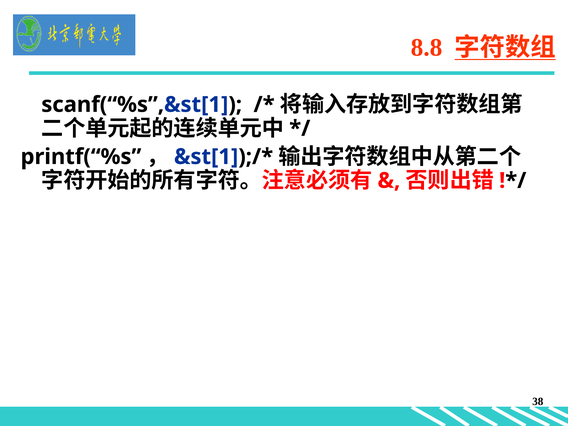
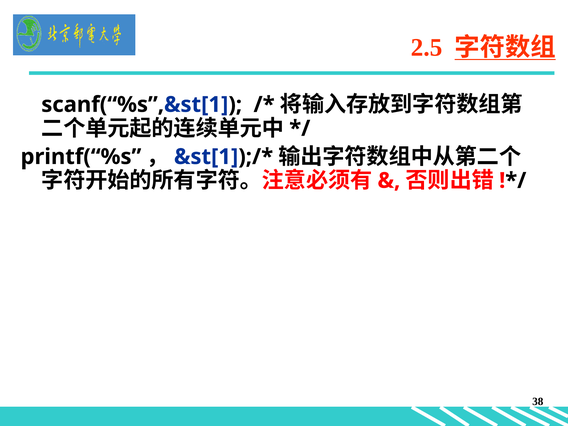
8.8: 8.8 -> 2.5
